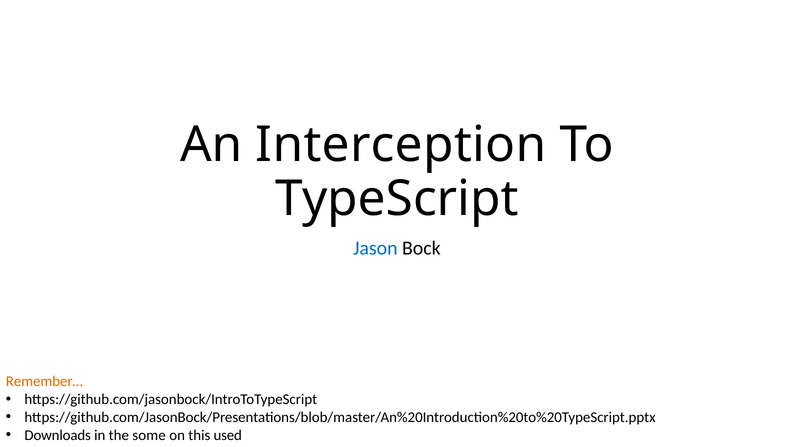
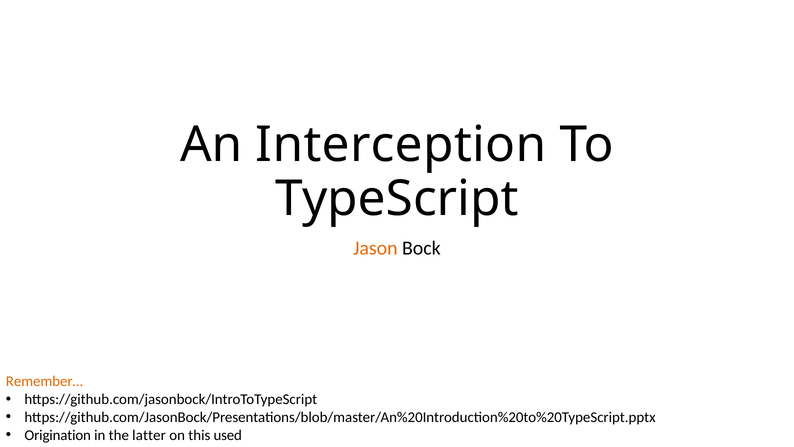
Jason colour: blue -> orange
Downloads: Downloads -> Origination
some: some -> latter
